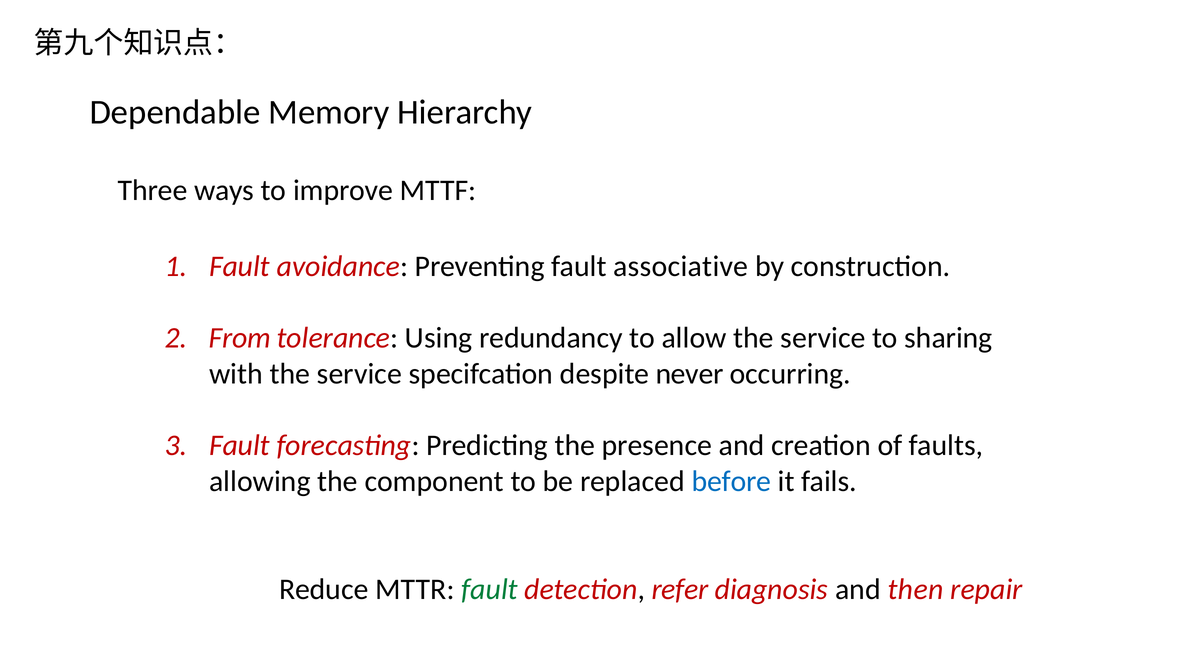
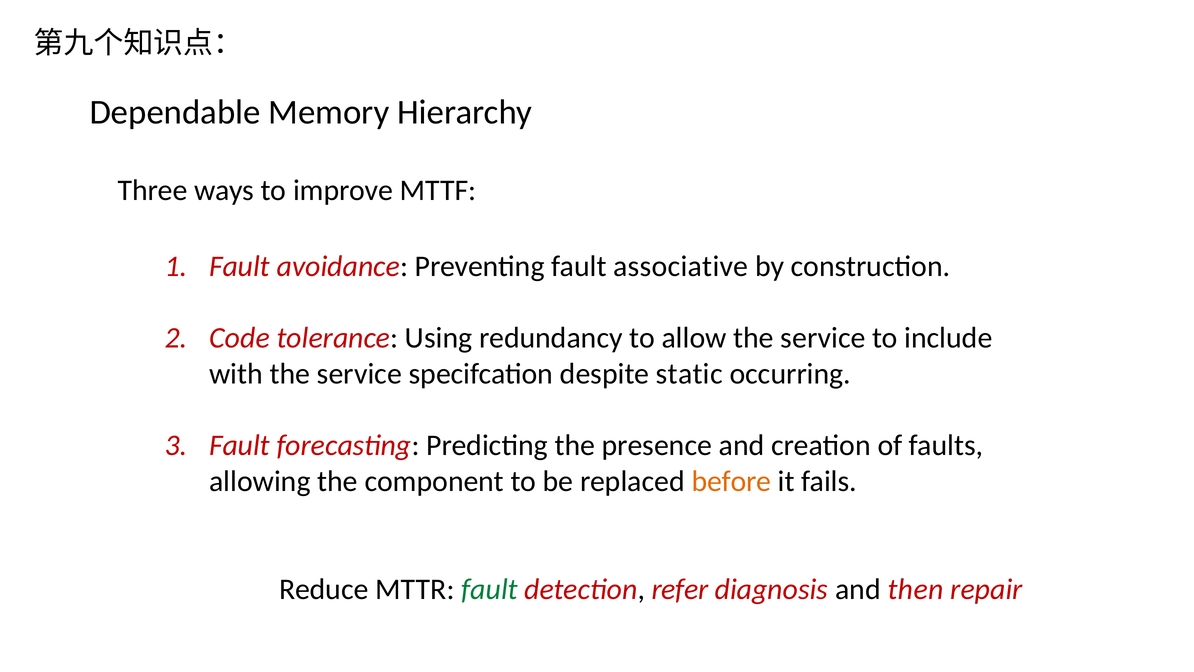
From: From -> Code
sharing: sharing -> include
never: never -> static
before colour: blue -> orange
